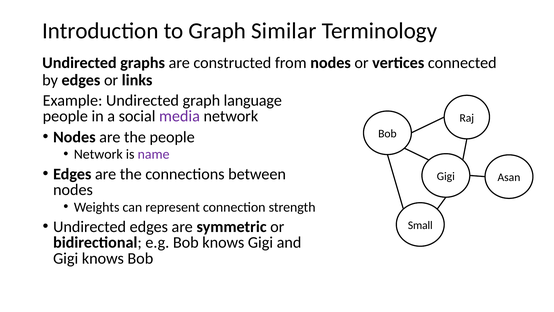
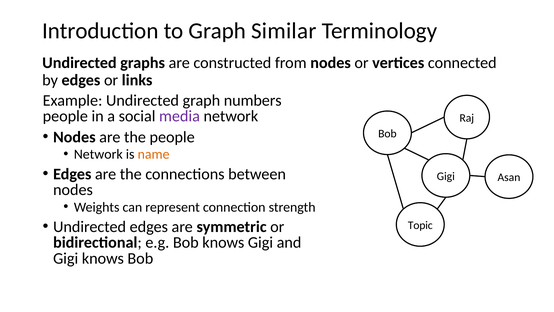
language: language -> numbers
name colour: purple -> orange
Small: Small -> Topic
